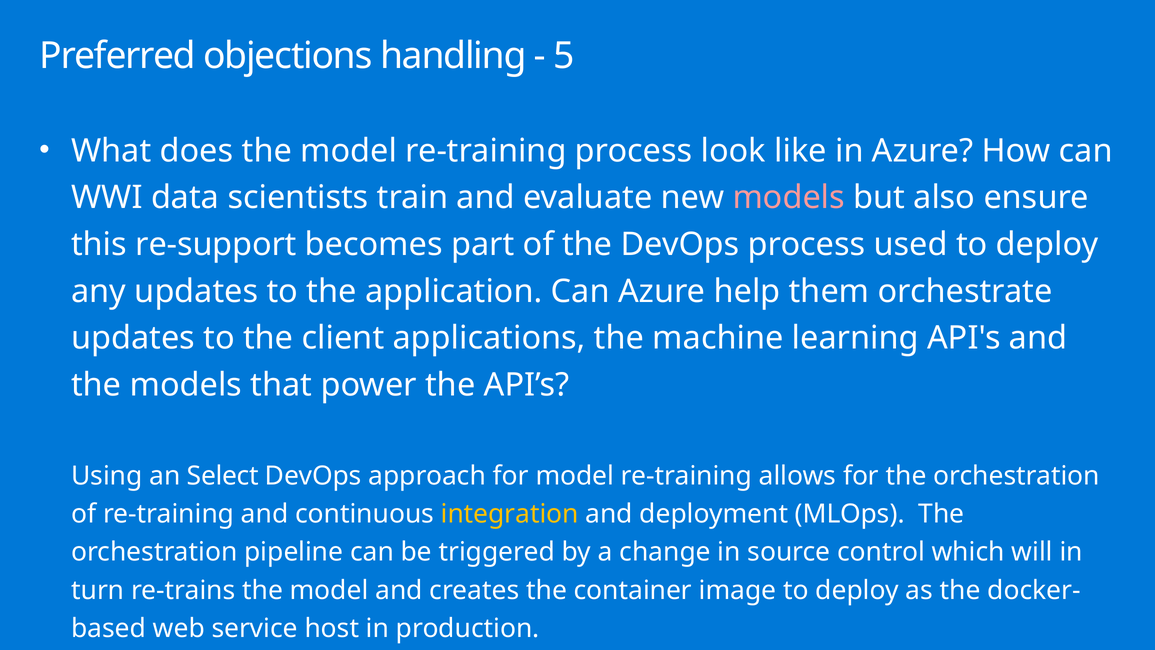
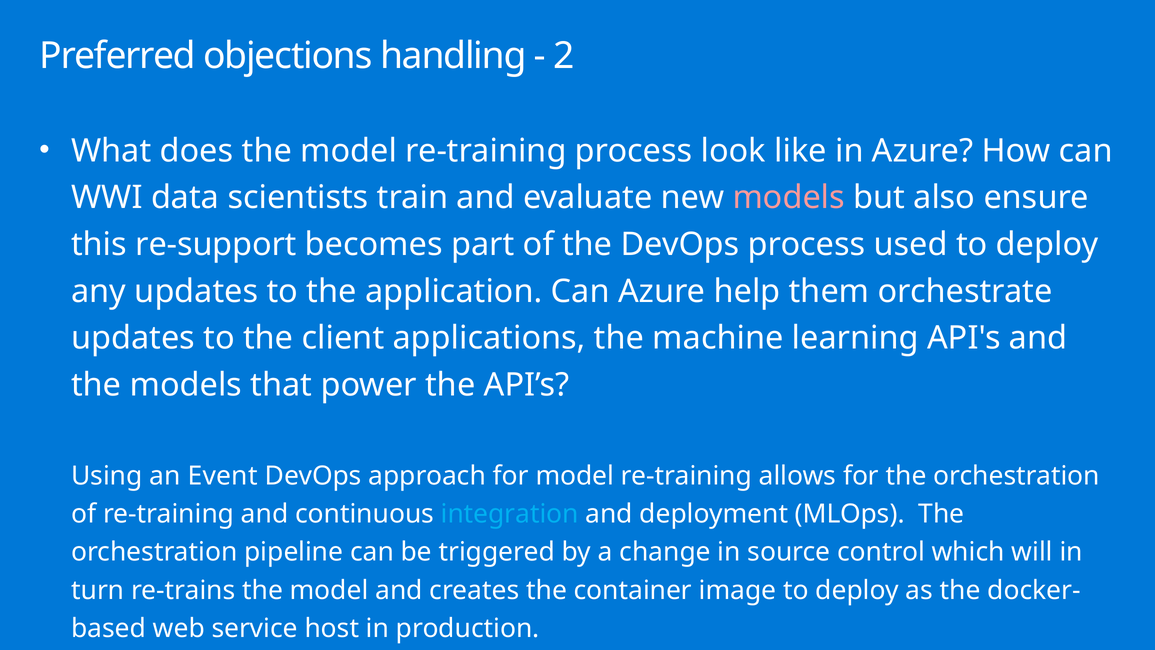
5: 5 -> 2
Select: Select -> Event
integration colour: yellow -> light blue
